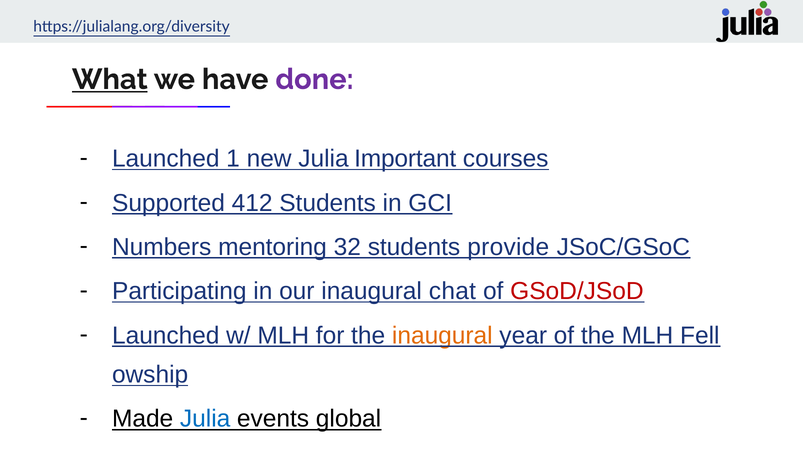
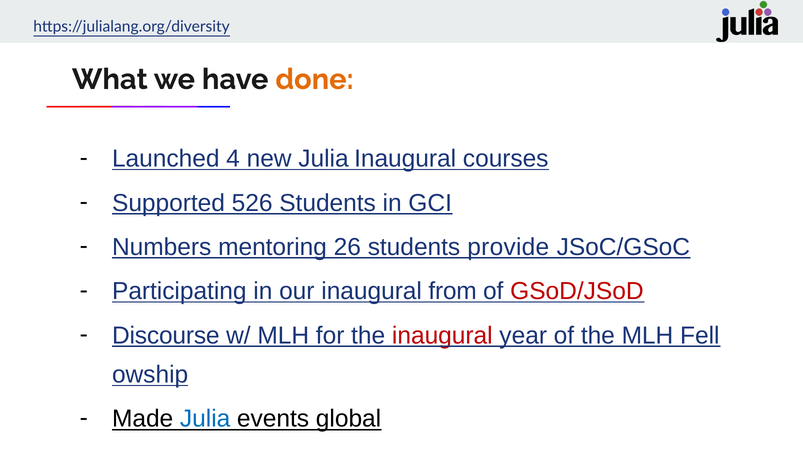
What underline: present -> none
done colour: purple -> orange
1: 1 -> 4
Julia Important: Important -> Inaugural
412: 412 -> 526
32: 32 -> 26
chat: chat -> from
Launched at (166, 335): Launched -> Discourse
inaugural at (442, 335) colour: orange -> red
